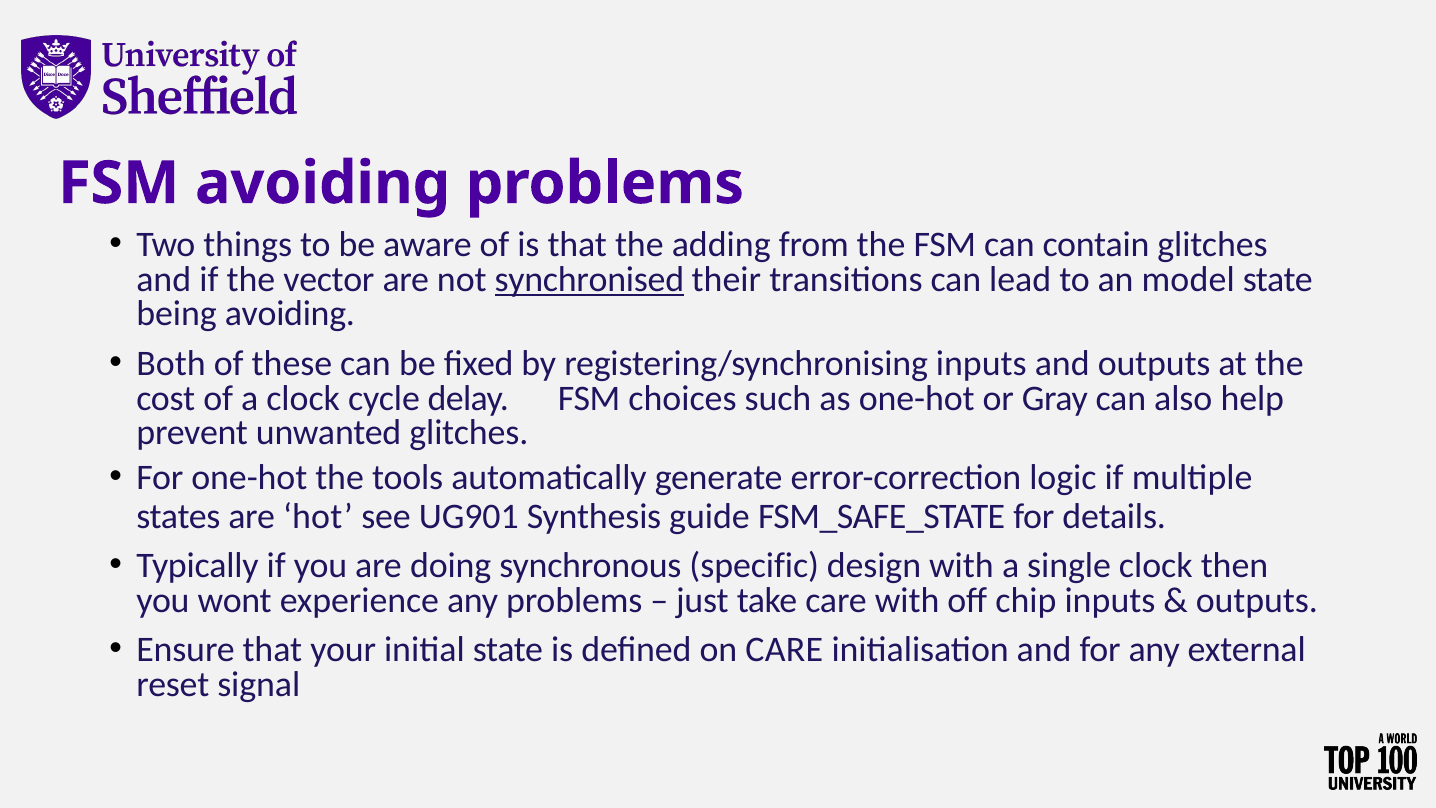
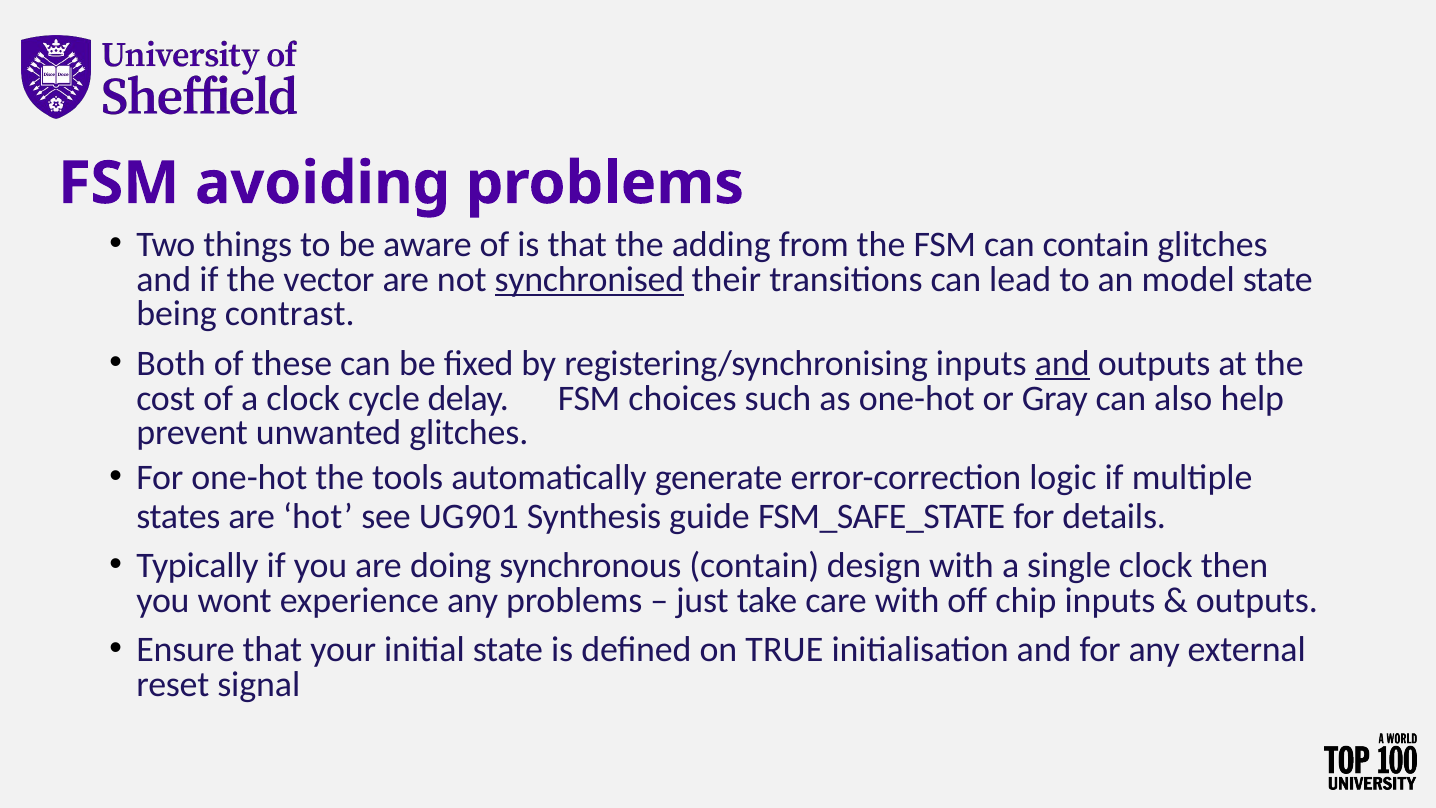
being avoiding: avoiding -> contrast
and at (1062, 364) underline: none -> present
synchronous specific: specific -> contain
on CARE: CARE -> TRUE
